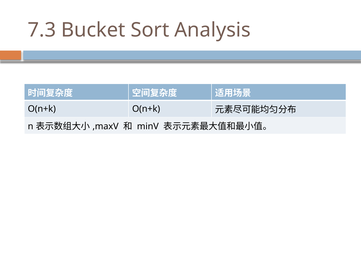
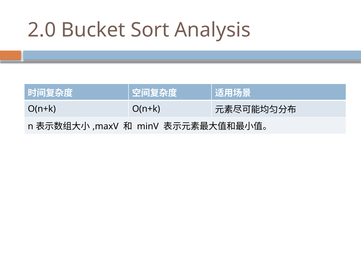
7.3: 7.3 -> 2.0
